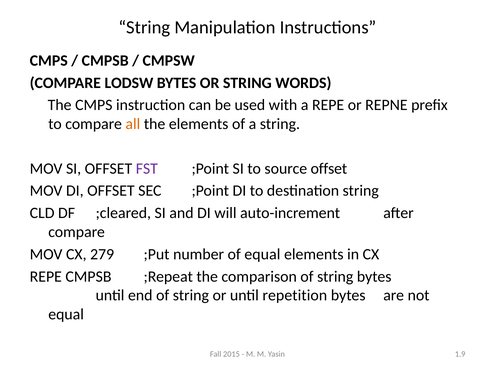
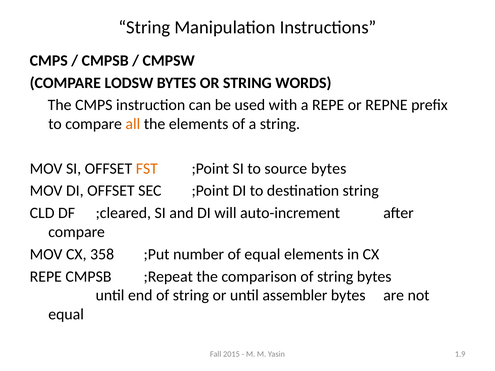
FST colour: purple -> orange
source offset: offset -> bytes
279: 279 -> 358
repetition: repetition -> assembler
